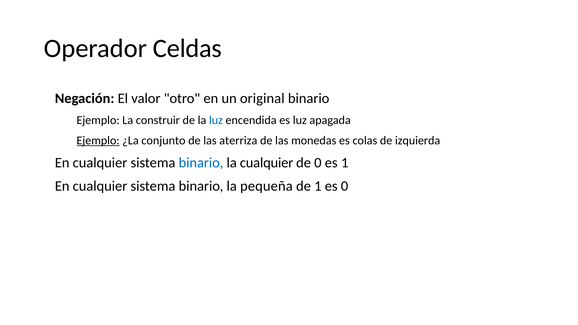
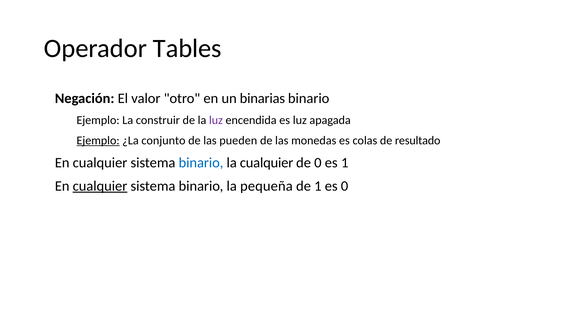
Celdas: Celdas -> Tables
original: original -> binarias
luz at (216, 120) colour: blue -> purple
aterriza: aterriza -> pueden
izquierda: izquierda -> resultado
cualquier at (100, 186) underline: none -> present
